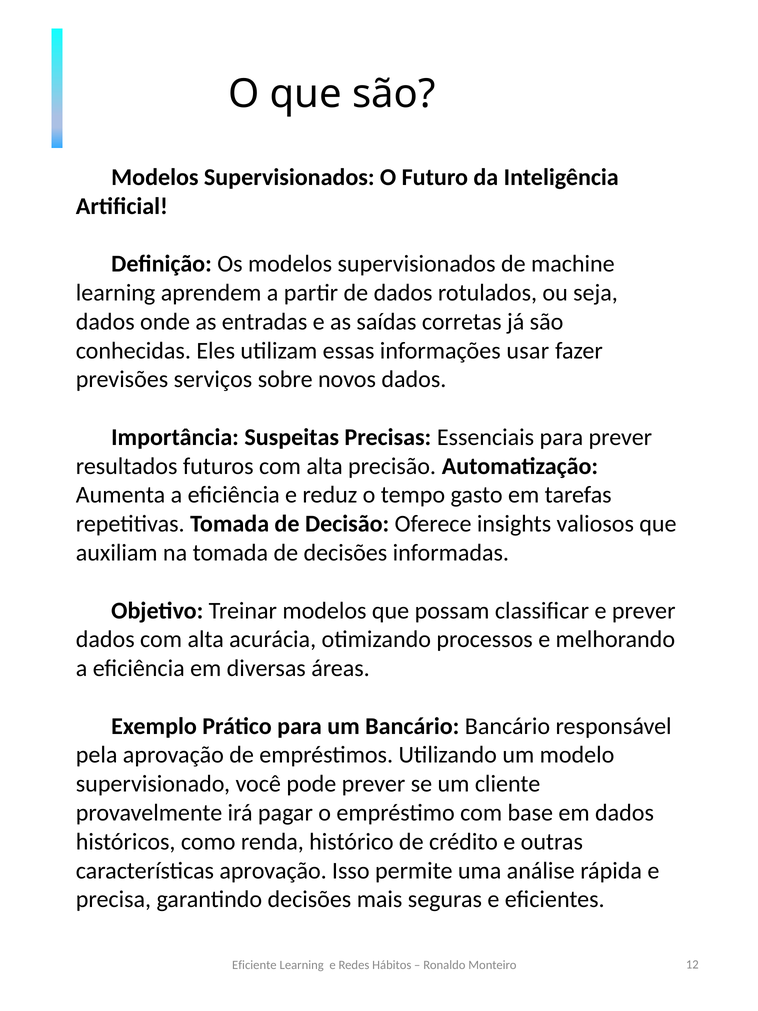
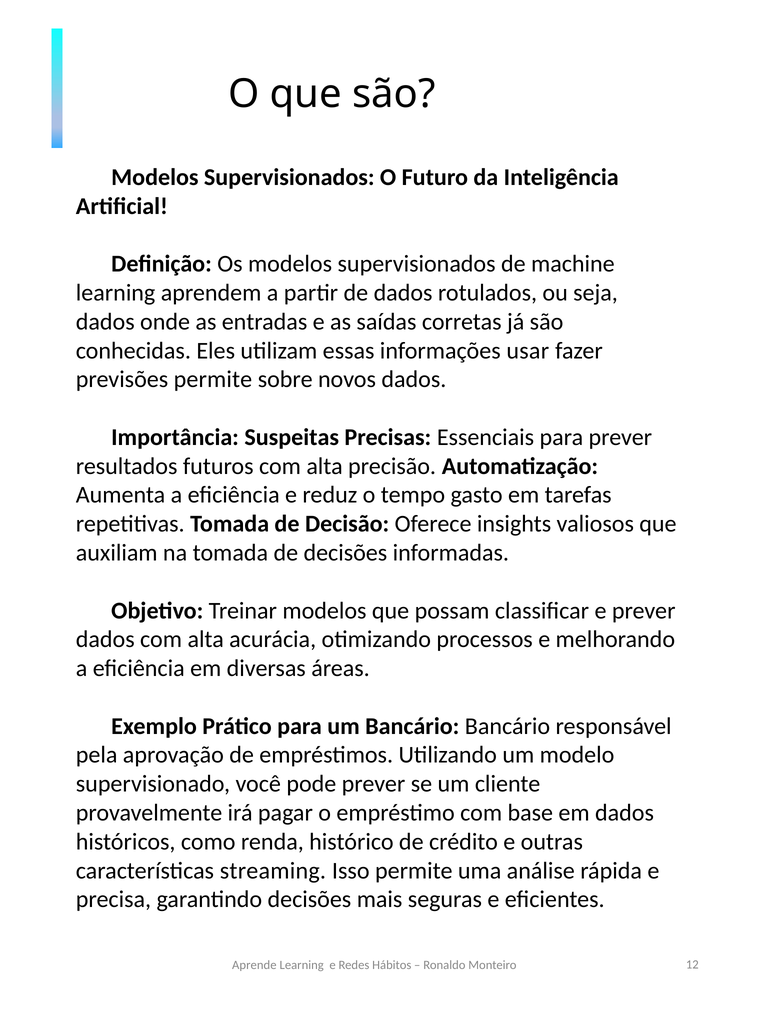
previsões serviços: serviços -> permite
características aprovação: aprovação -> streaming
Eficiente: Eficiente -> Aprende
